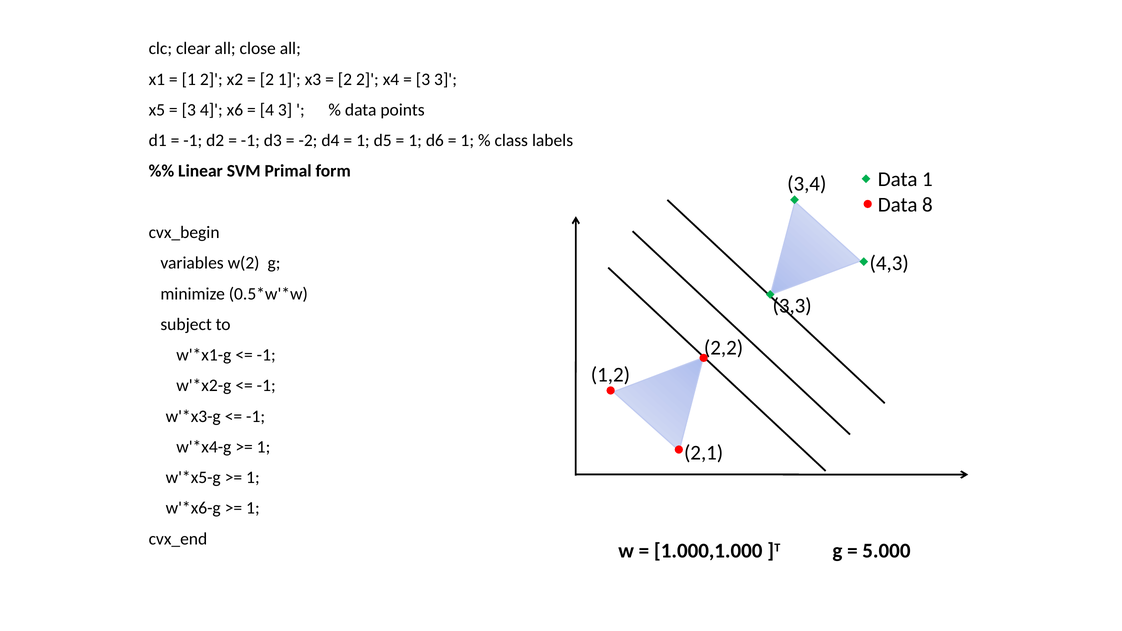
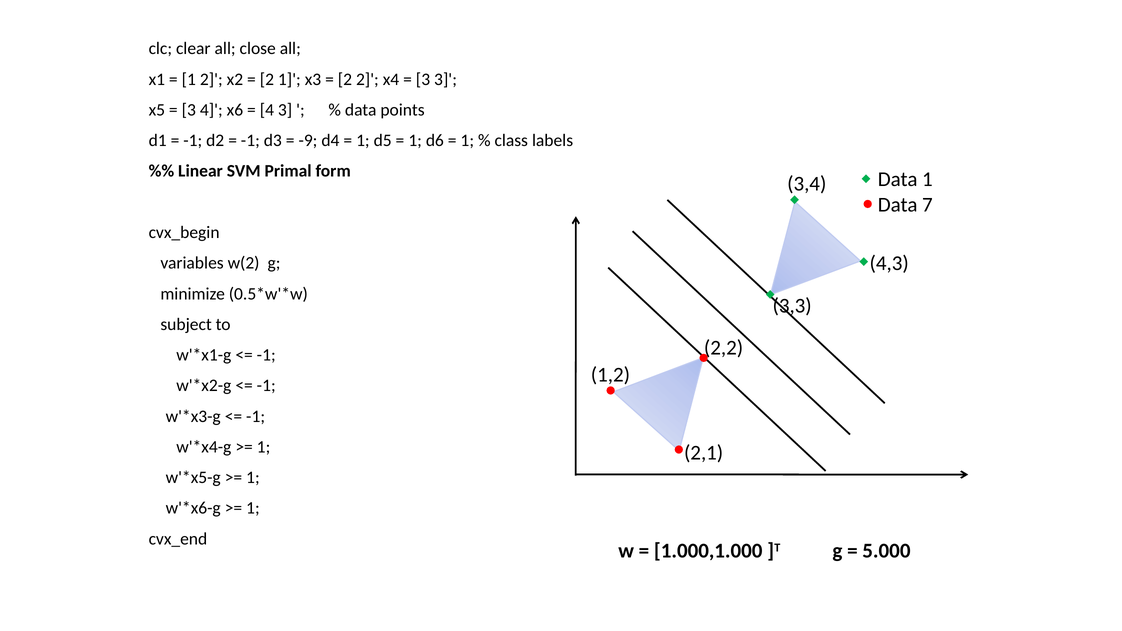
-2: -2 -> -9
8: 8 -> 7
